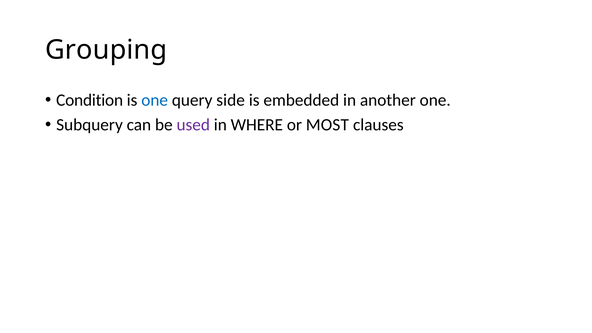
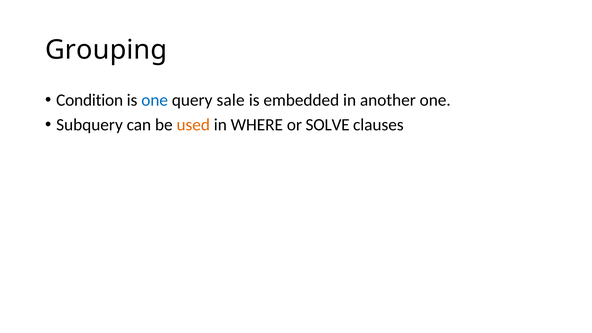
side: side -> sale
used colour: purple -> orange
MOST: MOST -> SOLVE
